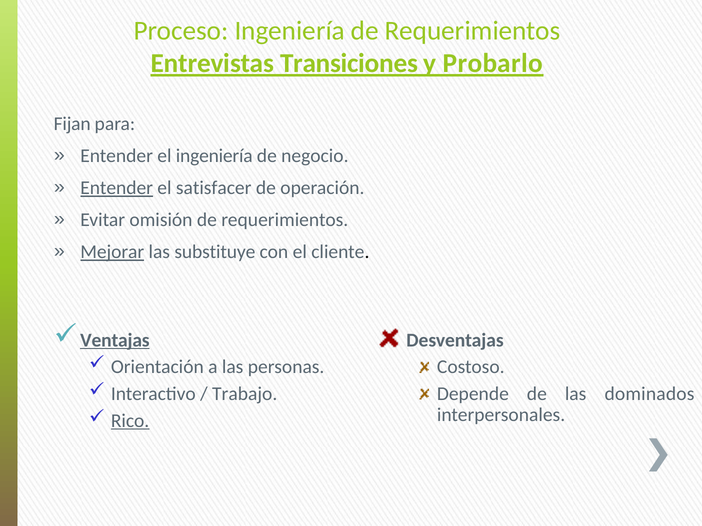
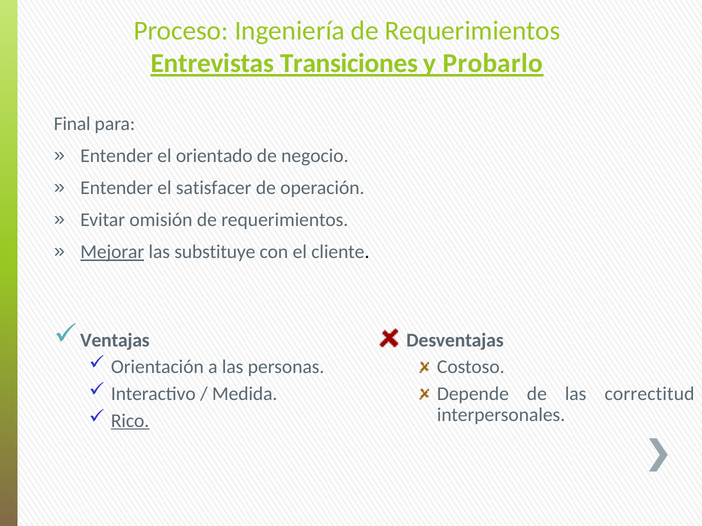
Fijan: Fijan -> Final
el ingeniería: ingeniería -> orientado
Entender at (117, 188) underline: present -> none
Ventajas underline: present -> none
Trabajo: Trabajo -> Medida
dominados: dominados -> correctitud
